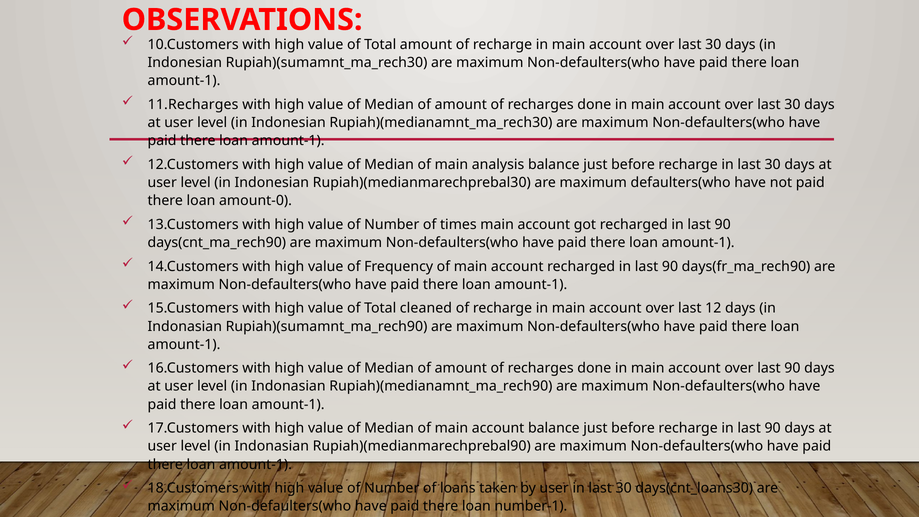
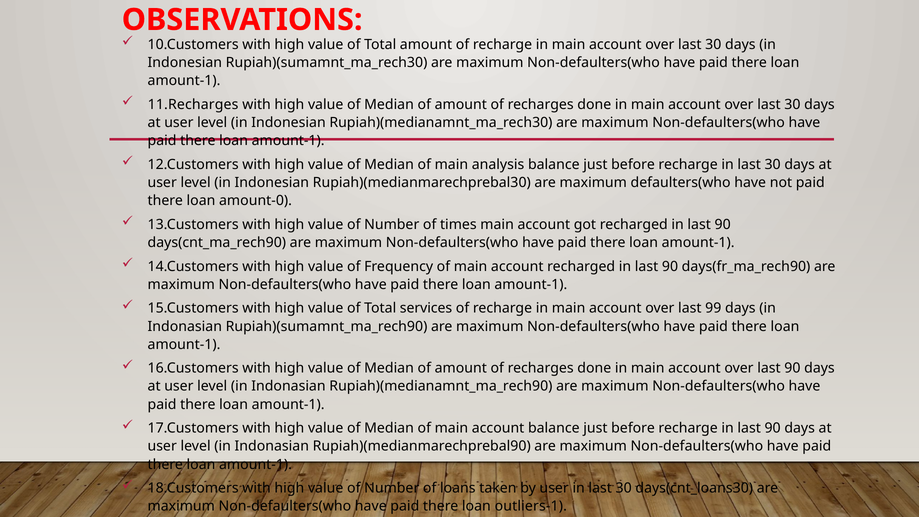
cleaned: cleaned -> services
12: 12 -> 99
number-1: number-1 -> outliers-1
